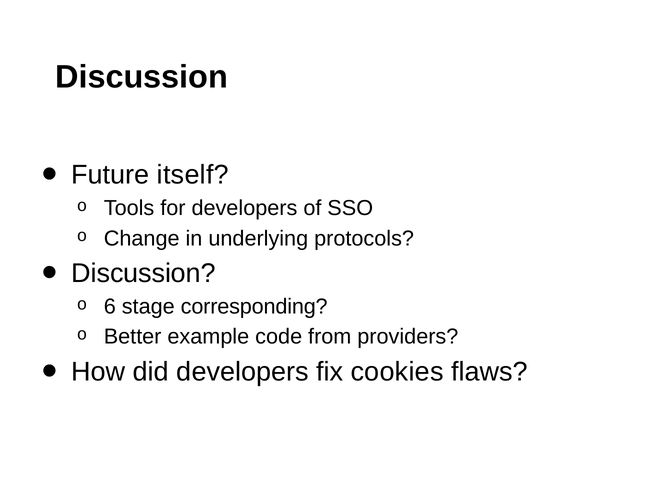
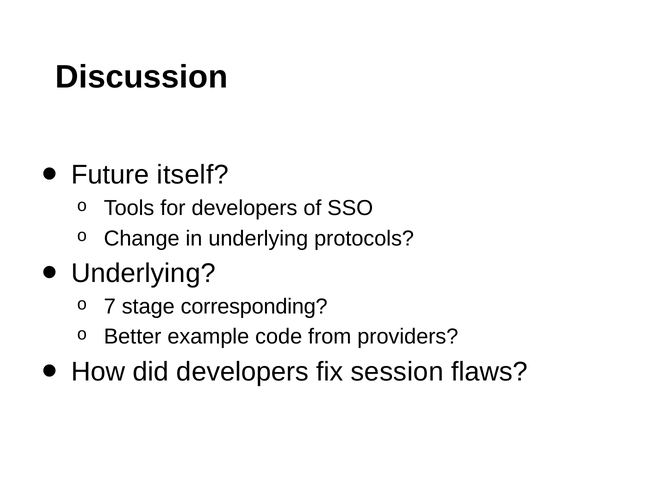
Discussion at (144, 273): Discussion -> Underlying
6: 6 -> 7
cookies: cookies -> session
